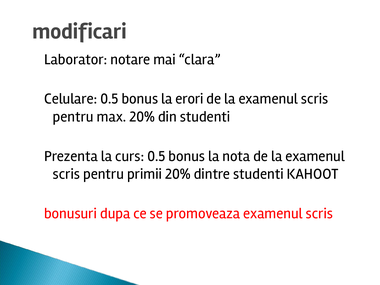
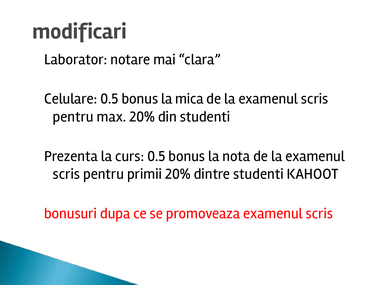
erori: erori -> mica
